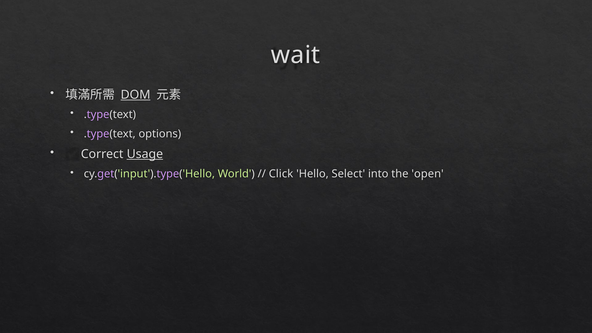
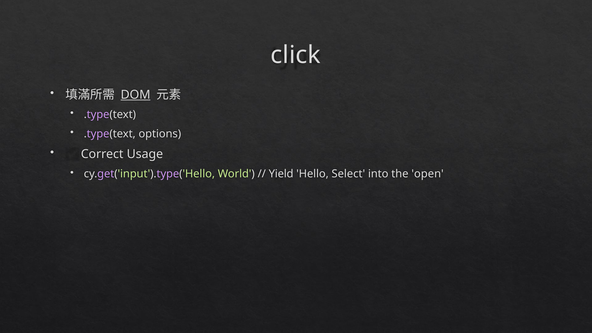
wait: wait -> click
Usage underline: present -> none
Click: Click -> Yield
